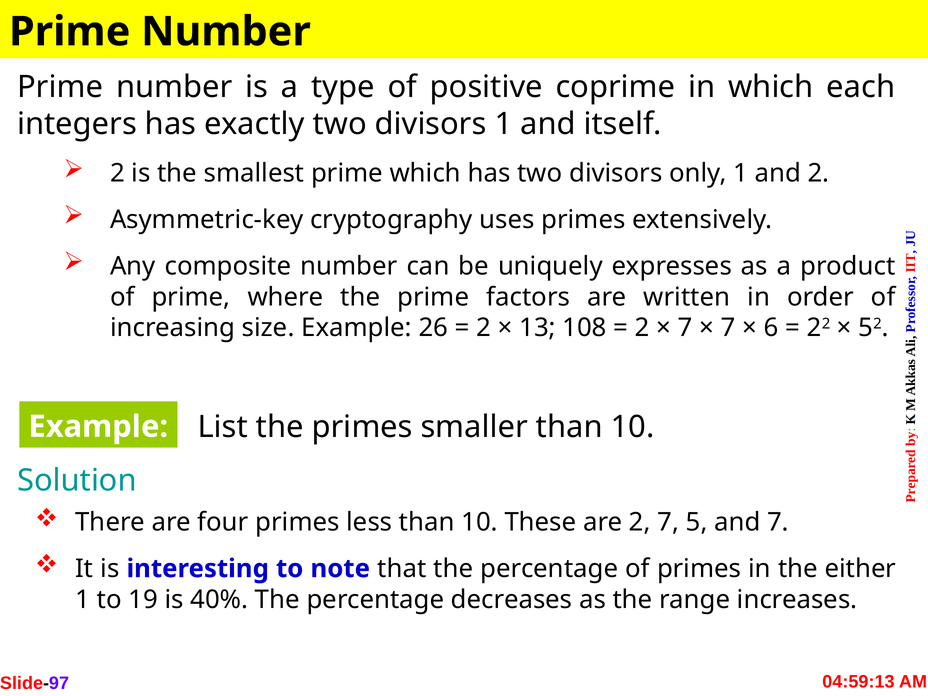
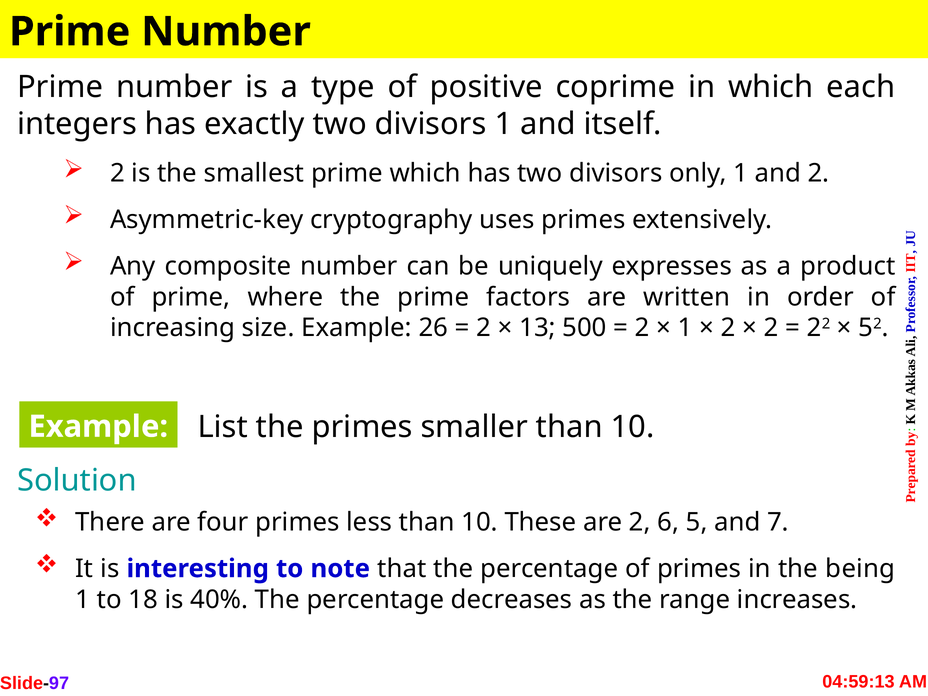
108: 108 -> 500
7 at (685, 328): 7 -> 1
7 at (728, 328): 7 -> 2
6 at (771, 328): 6 -> 2
2 7: 7 -> 6
either: either -> being
19: 19 -> 18
